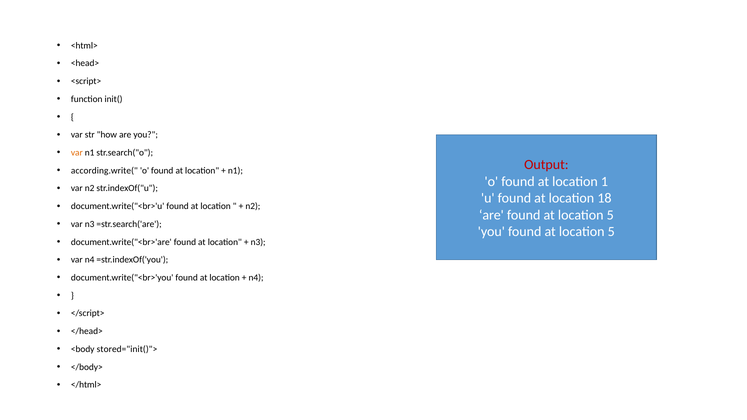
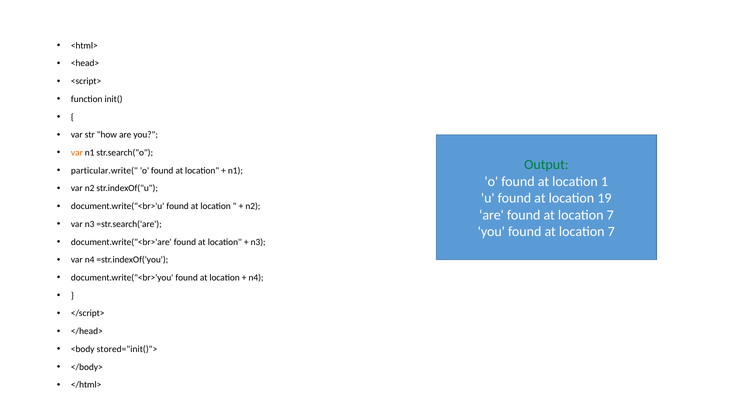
Output colour: red -> green
according.write(: according.write( -> particular.write(
18: 18 -> 19
5 at (610, 215): 5 -> 7
5 at (611, 232): 5 -> 7
